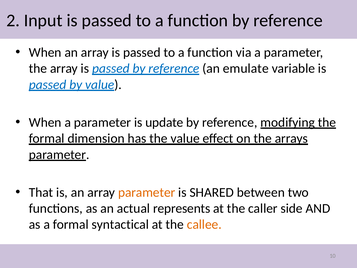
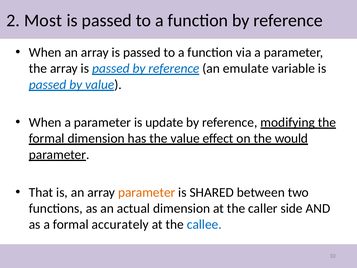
Input: Input -> Most
arrays: arrays -> would
actual represents: represents -> dimension
syntactical: syntactical -> accurately
callee colour: orange -> blue
